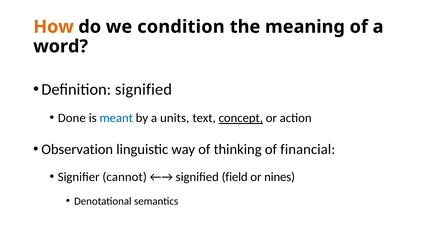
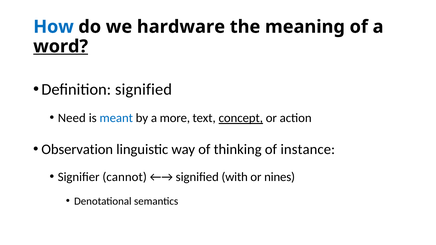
How colour: orange -> blue
condition: condition -> hardware
word underline: none -> present
Done: Done -> Need
units: units -> more
financial: financial -> instance
field: field -> with
